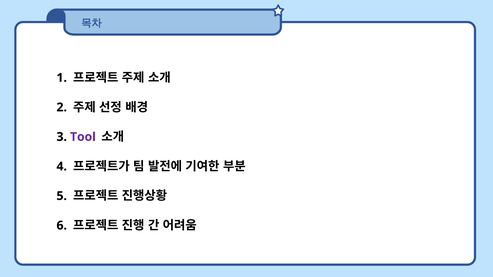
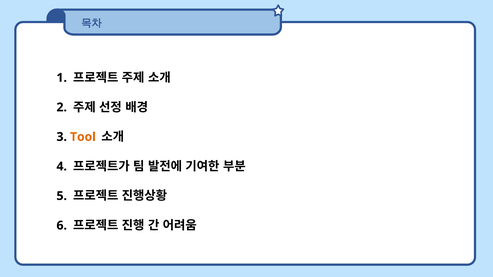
Tool colour: purple -> orange
